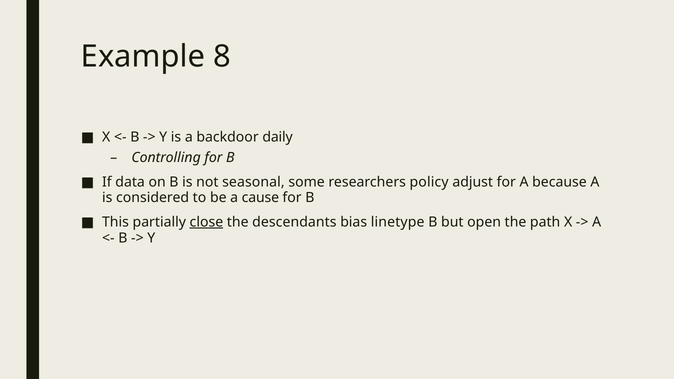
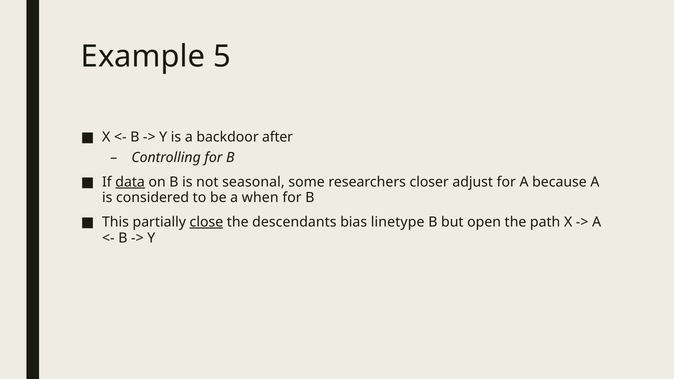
8: 8 -> 5
daily: daily -> after
data underline: none -> present
policy: policy -> closer
cause: cause -> when
